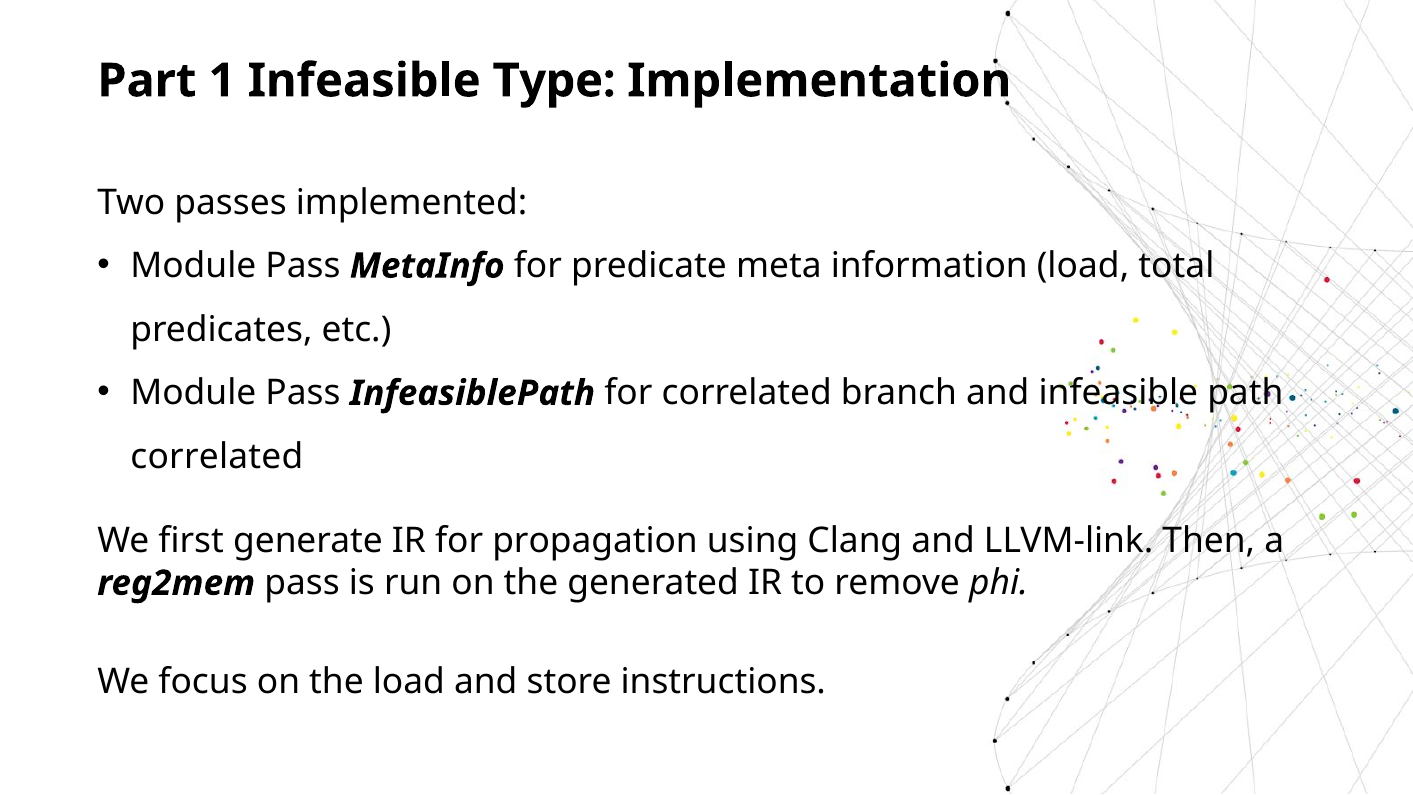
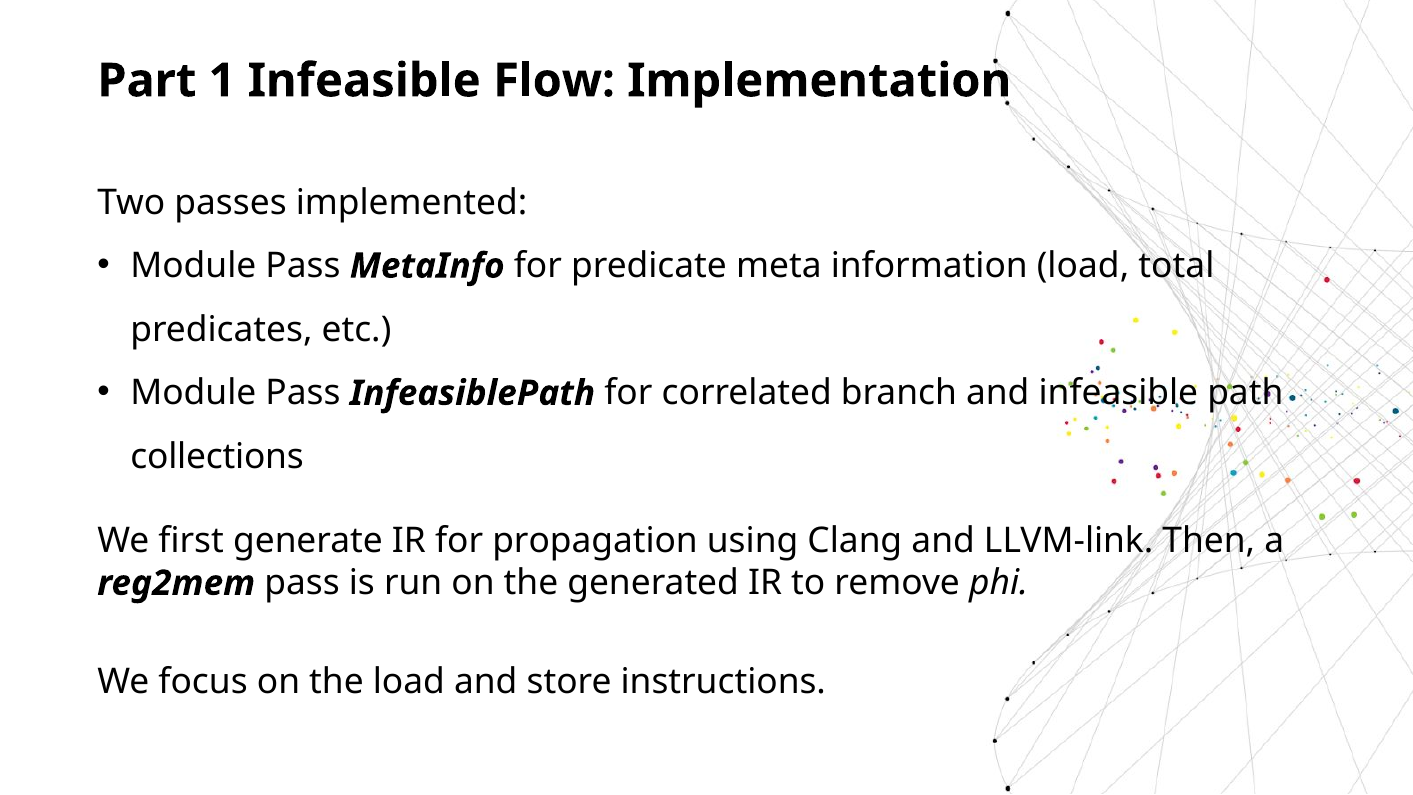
Type: Type -> Flow
correlated at (217, 457): correlated -> collections
